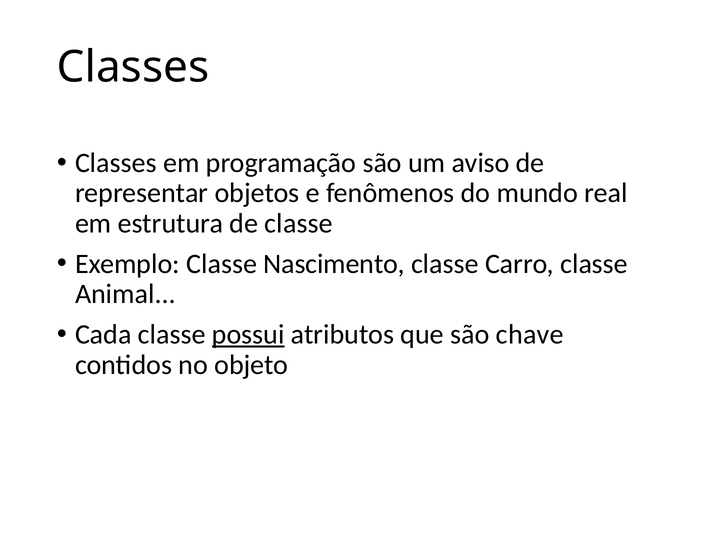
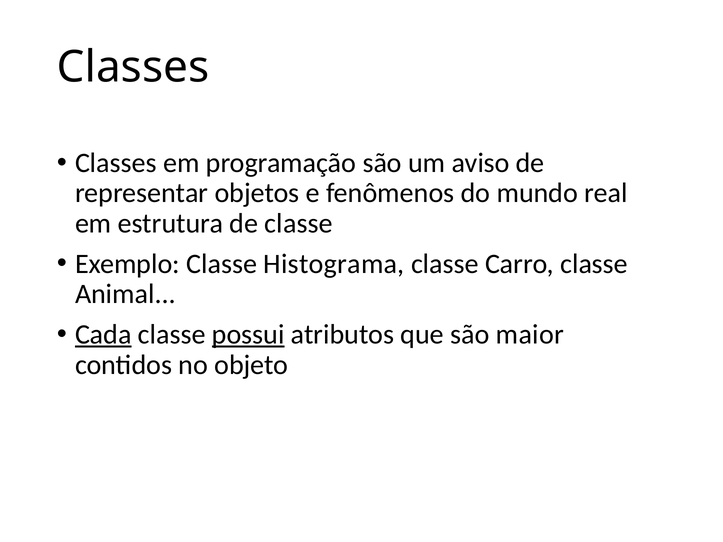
Nascimento: Nascimento -> Histograma
Cada underline: none -> present
chave: chave -> maior
